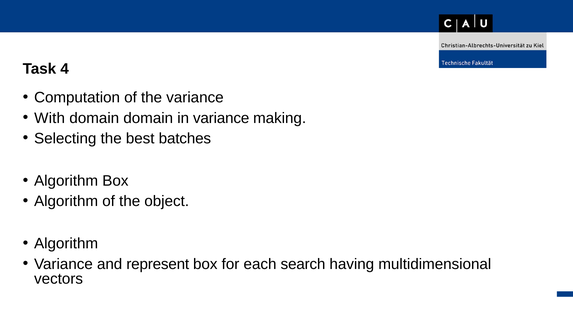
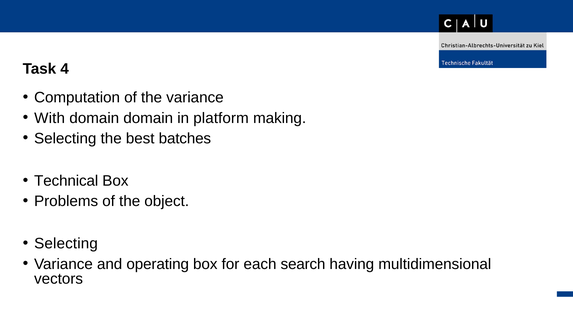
in variance: variance -> platform
Algorithm at (66, 181): Algorithm -> Technical
Algorithm at (66, 201): Algorithm -> Problems
Algorithm at (66, 244): Algorithm -> Selecting
represent: represent -> operating
